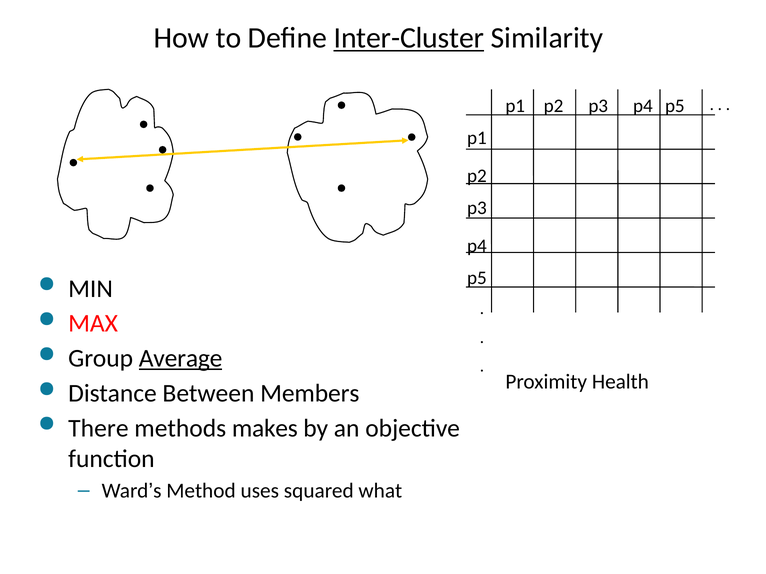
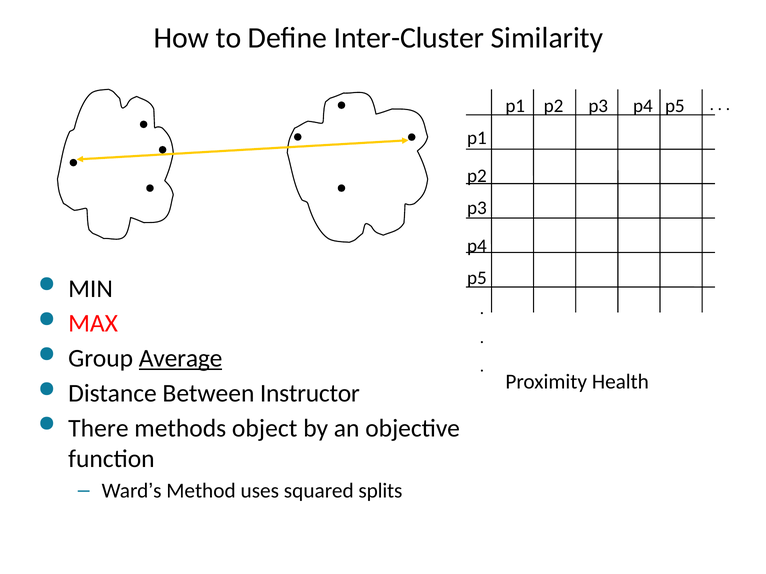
Inter-Cluster underline: present -> none
Members: Members -> Instructor
makes: makes -> object
what: what -> splits
